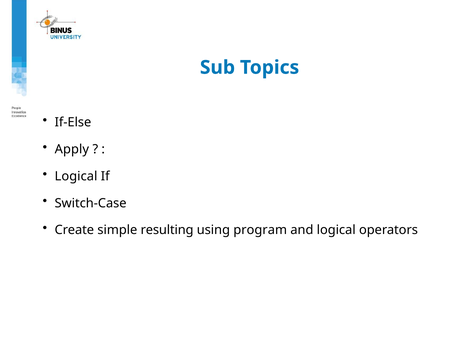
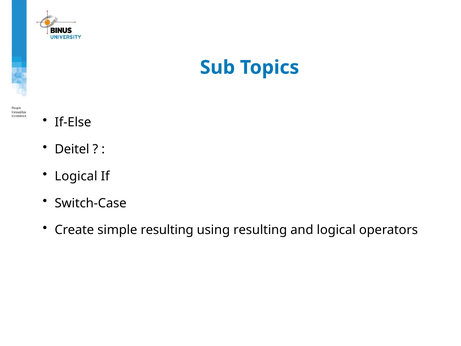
Apply: Apply -> Deitel
using program: program -> resulting
